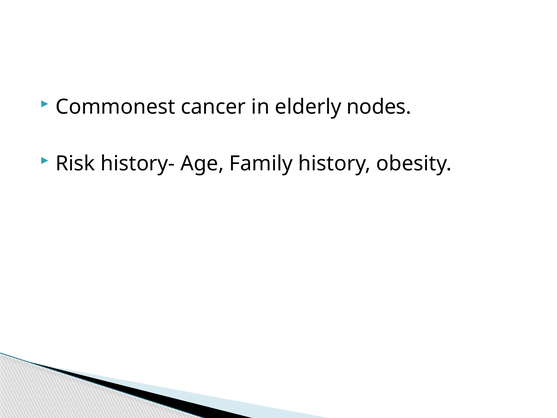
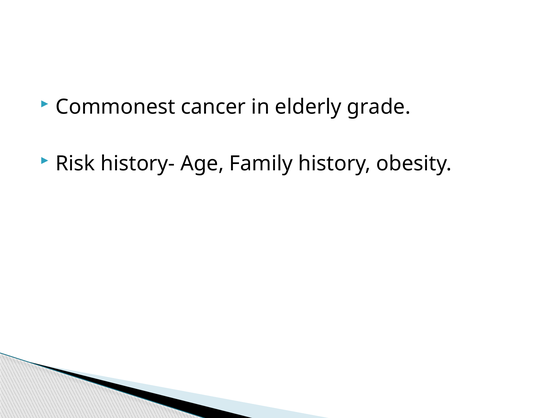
nodes: nodes -> grade
